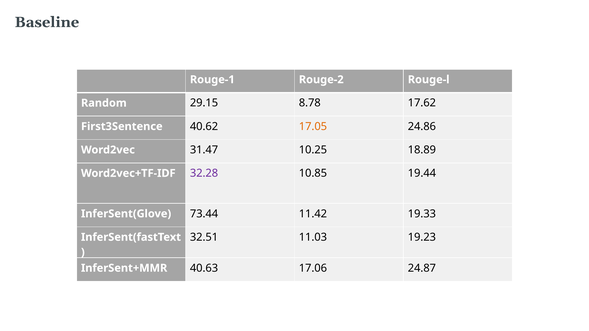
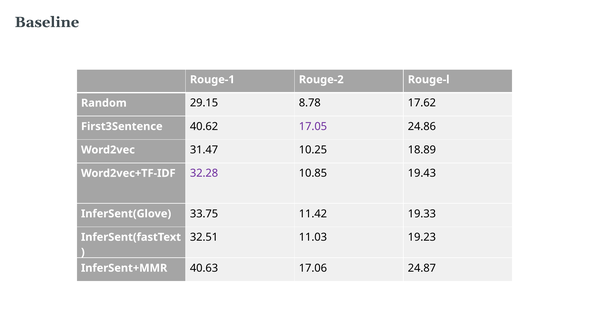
17.05 colour: orange -> purple
19.44: 19.44 -> 19.43
73.44: 73.44 -> 33.75
